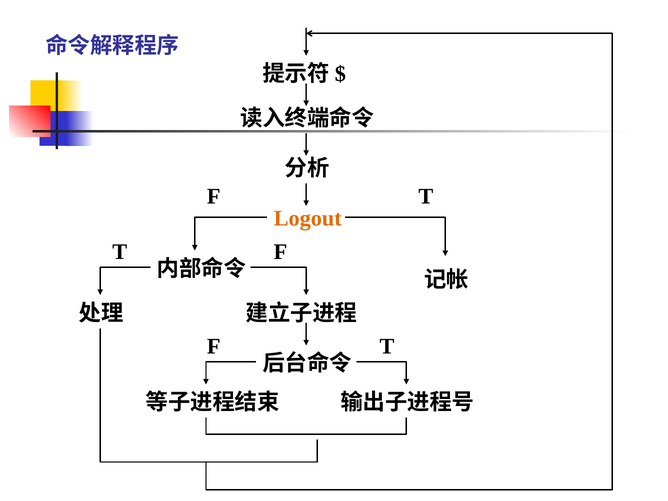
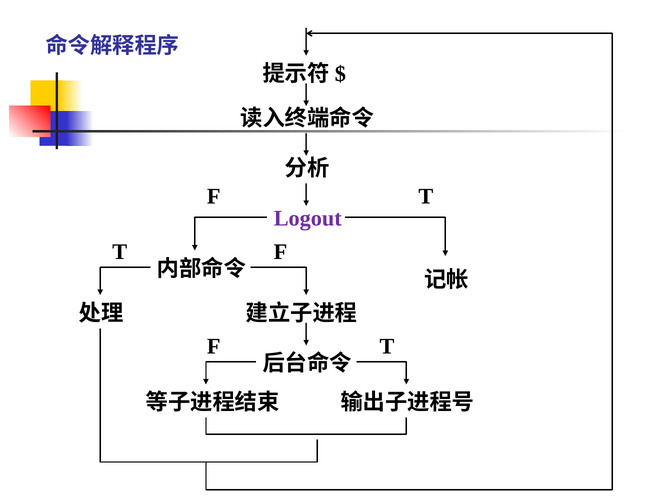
Logout colour: orange -> purple
